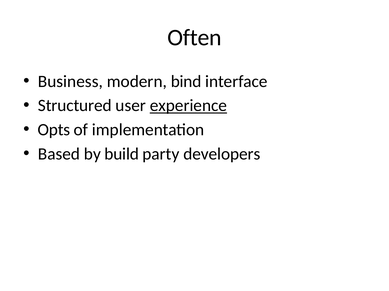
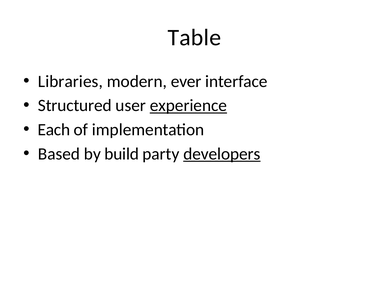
Often: Often -> Table
Business: Business -> Libraries
bind: bind -> ever
Opts: Opts -> Each
developers underline: none -> present
